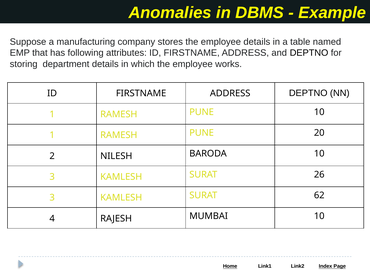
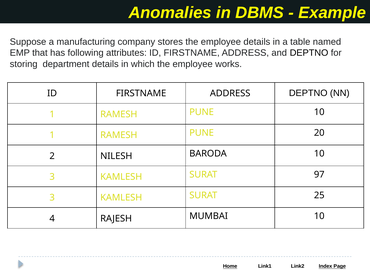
26: 26 -> 97
62: 62 -> 25
